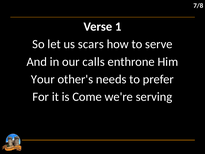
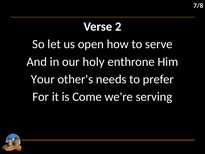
1: 1 -> 2
scars: scars -> open
calls: calls -> holy
